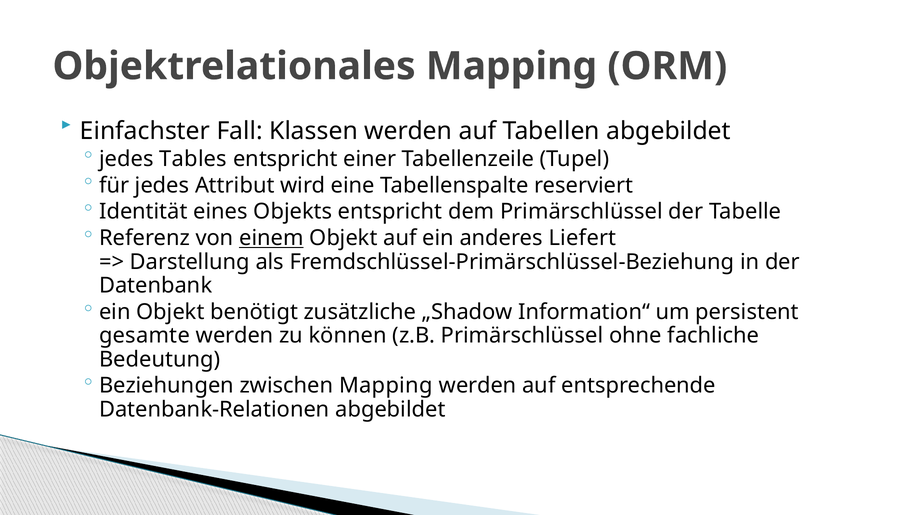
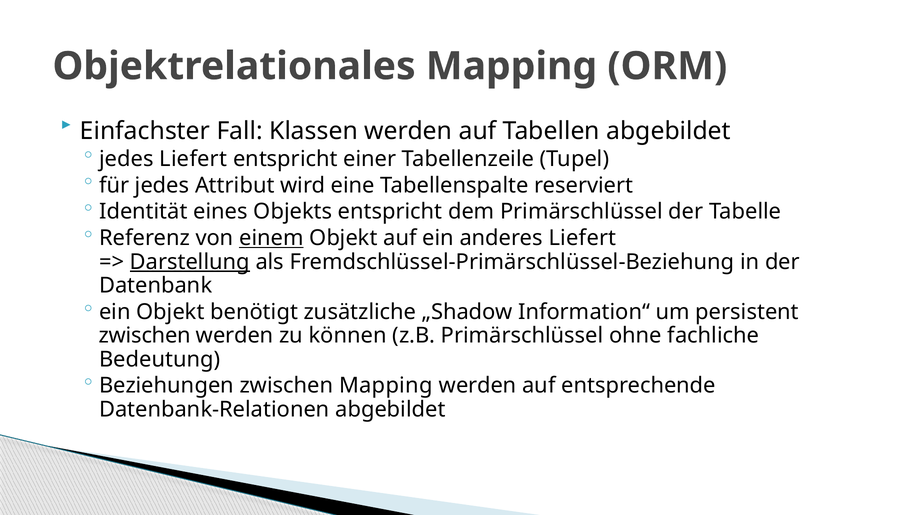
jedes Tables: Tables -> Liefert
Darstellung underline: none -> present
gesamte at (145, 335): gesamte -> zwischen
